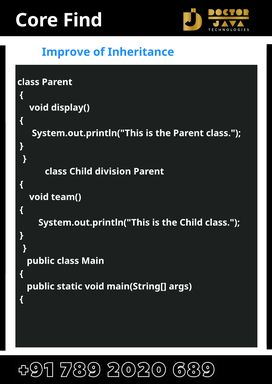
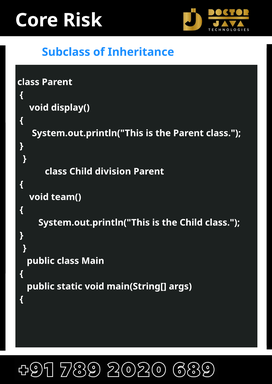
Find: Find -> Risk
Improve: Improve -> Subclass
